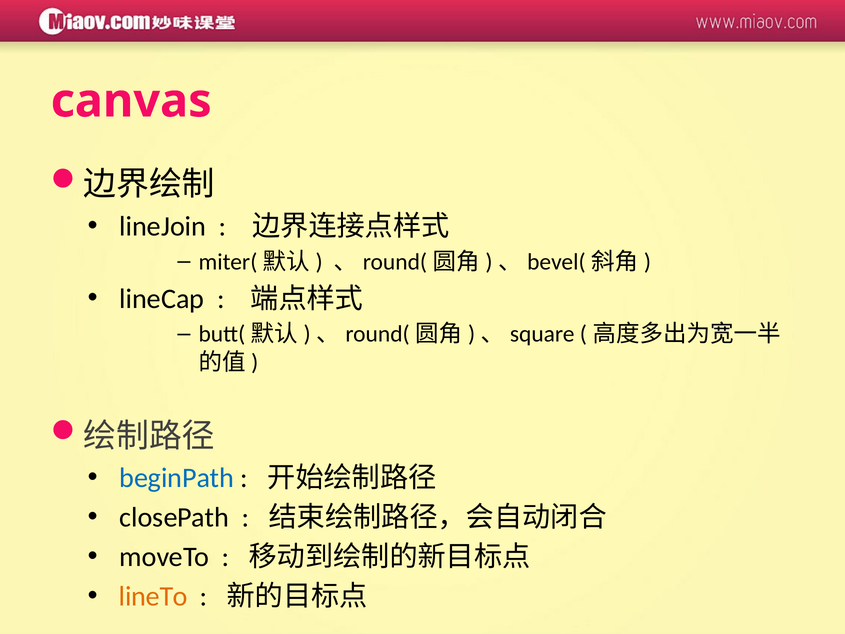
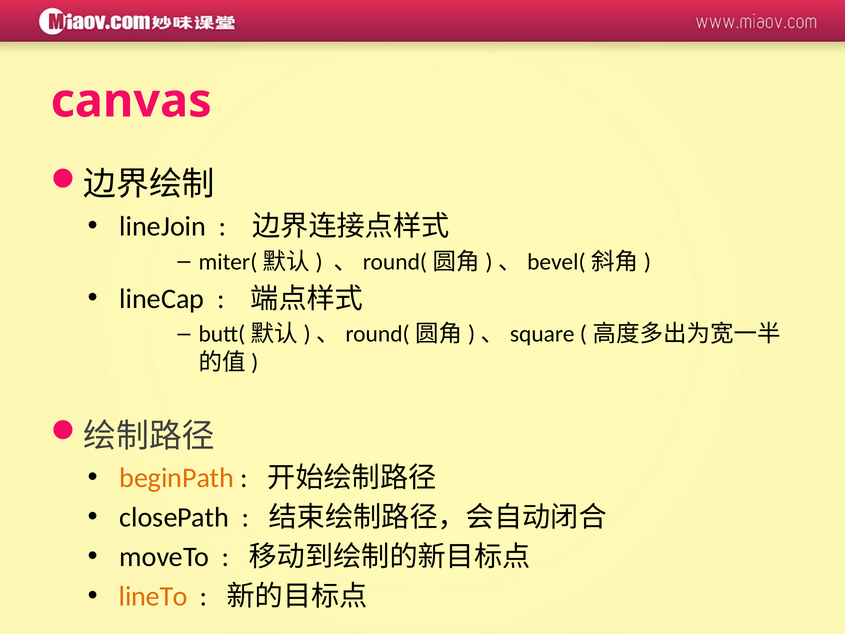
beginPath colour: blue -> orange
